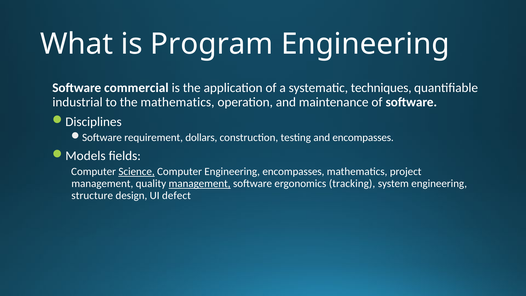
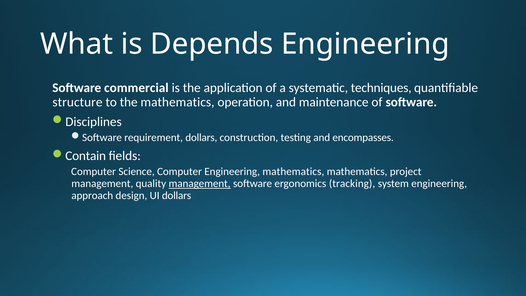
Program: Program -> Depends
industrial: industrial -> structure
Models: Models -> Contain
Science underline: present -> none
Engineering encompasses: encompasses -> mathematics
structure: structure -> approach
UI defect: defect -> dollars
